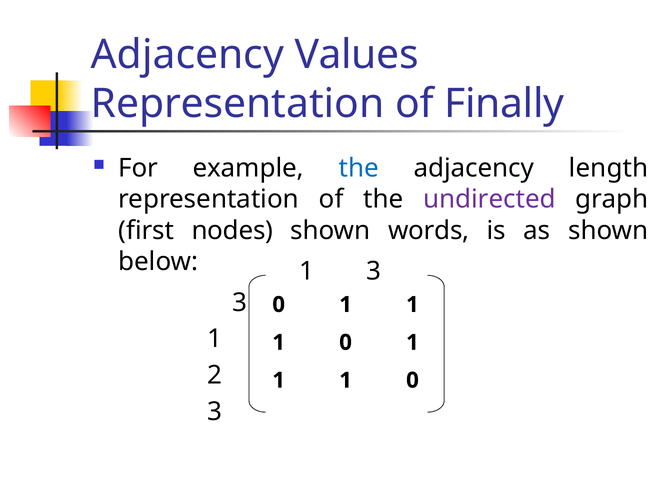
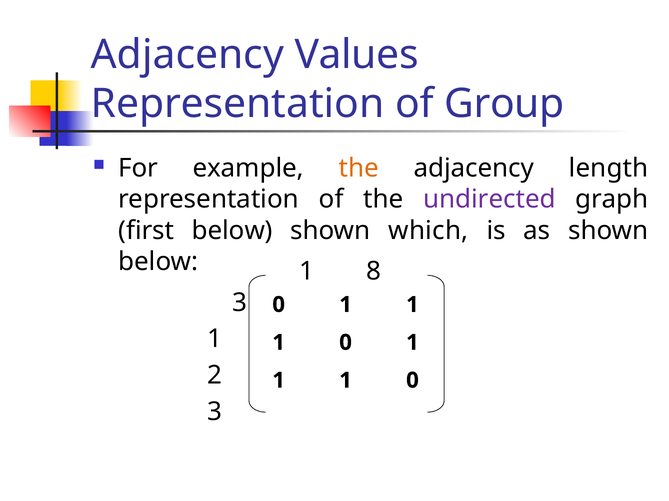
Finally: Finally -> Group
the at (359, 168) colour: blue -> orange
first nodes: nodes -> below
words: words -> which
1 3: 3 -> 8
